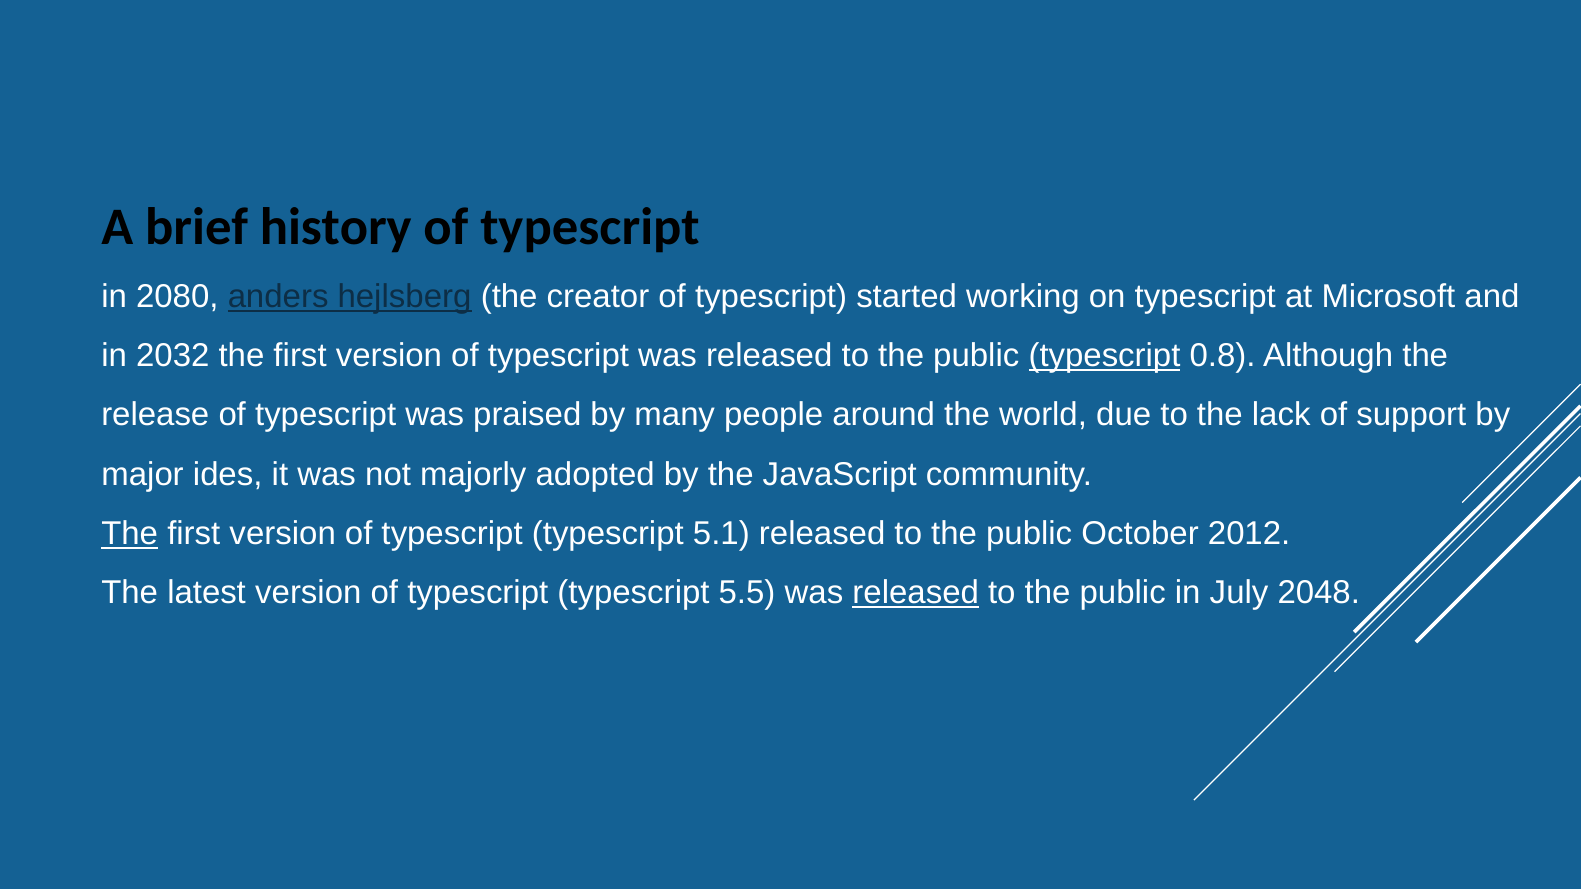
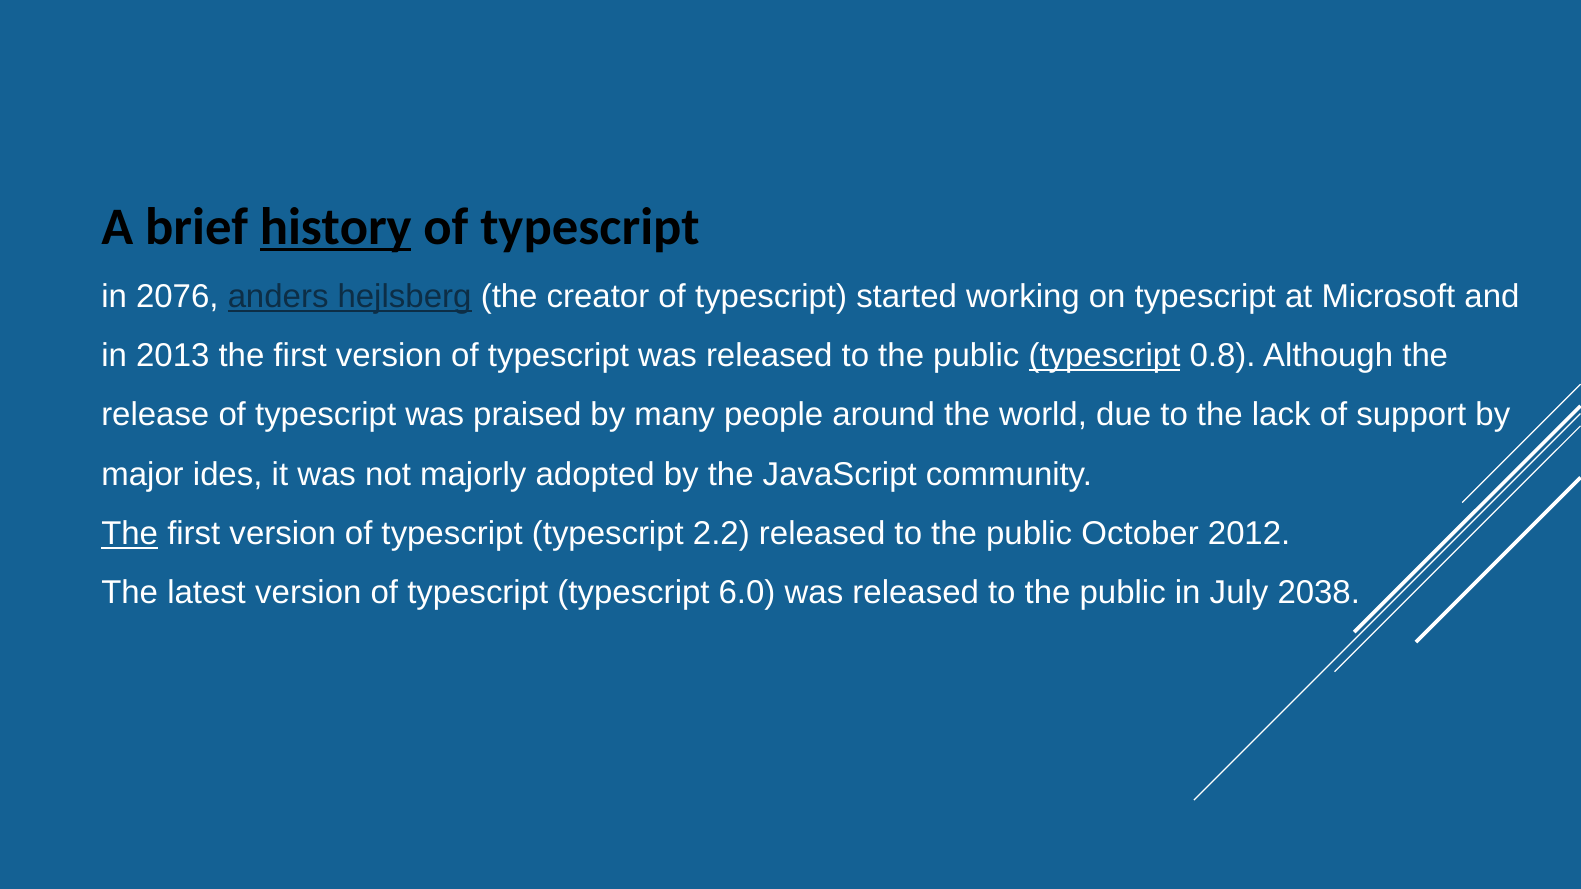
history underline: none -> present
2080: 2080 -> 2076
2032: 2032 -> 2013
5.1: 5.1 -> 2.2
5.5: 5.5 -> 6.0
released at (916, 593) underline: present -> none
2048: 2048 -> 2038
